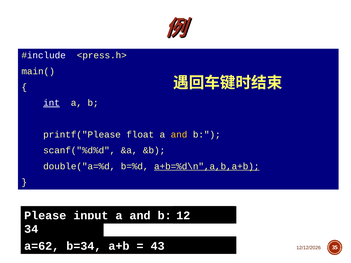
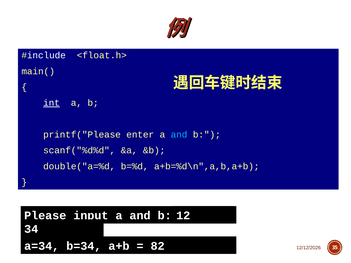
<press.h>: <press.h> -> <float.h>
float: float -> enter
and at (179, 135) colour: yellow -> light blue
a+b=%d\n",a,b,a+b underline: present -> none
a=62: a=62 -> a=34
43: 43 -> 82
